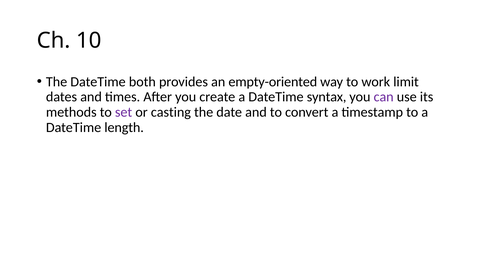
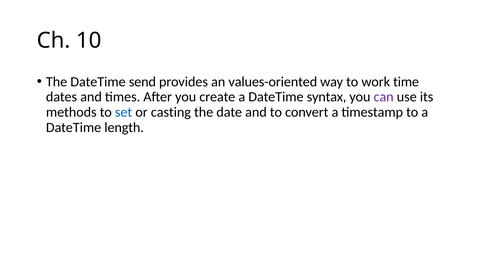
both: both -> send
empty-oriented: empty-oriented -> values-oriented
limit: limit -> time
set colour: purple -> blue
